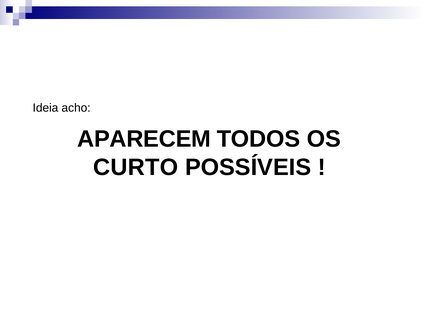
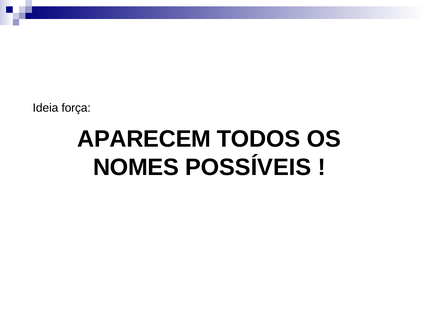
acho: acho -> força
CURTO: CURTO -> NOMES
